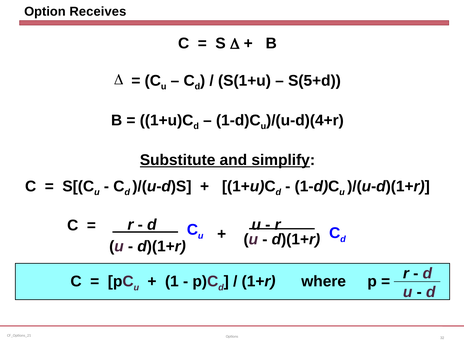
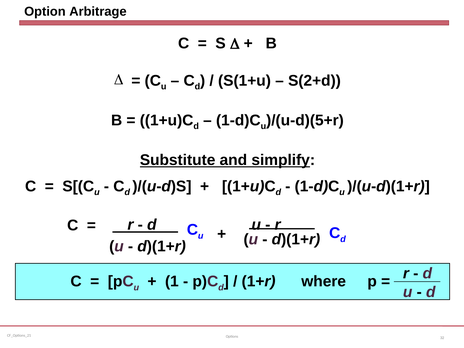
Receives: Receives -> Arbitrage
S(5+d: S(5+d -> S(2+d
)/(u-d)(4+r: )/(u-d)(4+r -> )/(u-d)(5+r
